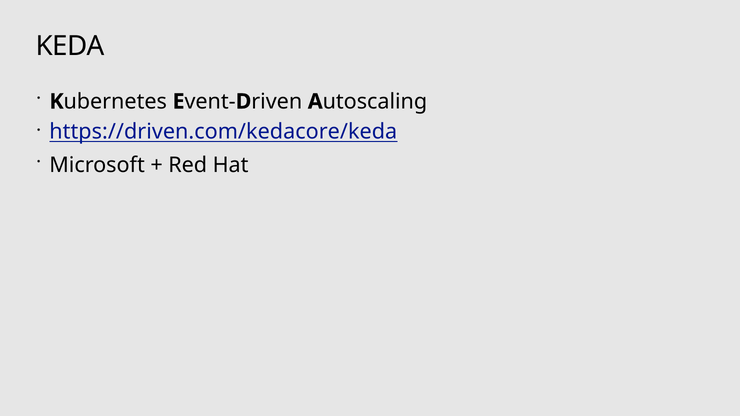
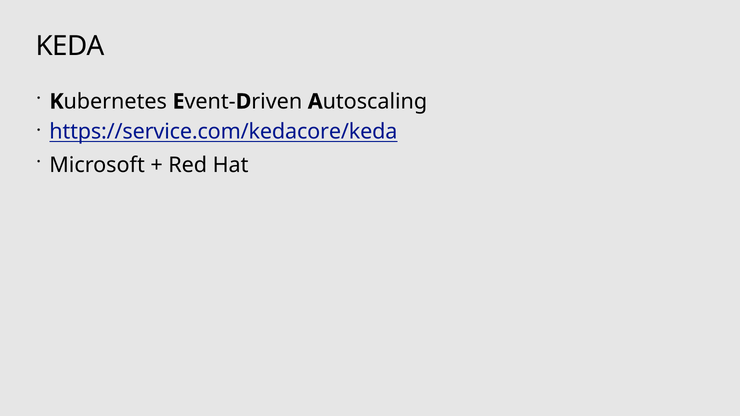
https://driven.com/kedacore/keda: https://driven.com/kedacore/keda -> https://service.com/kedacore/keda
